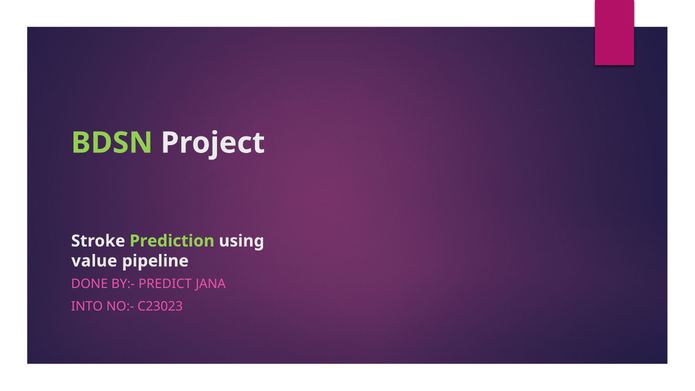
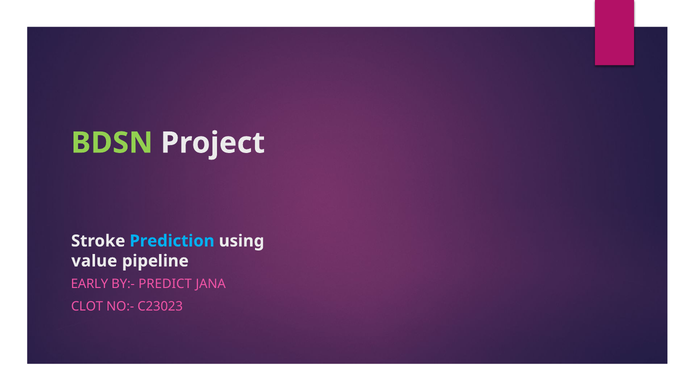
Prediction colour: light green -> light blue
DONE: DONE -> EARLY
INTO: INTO -> CLOT
